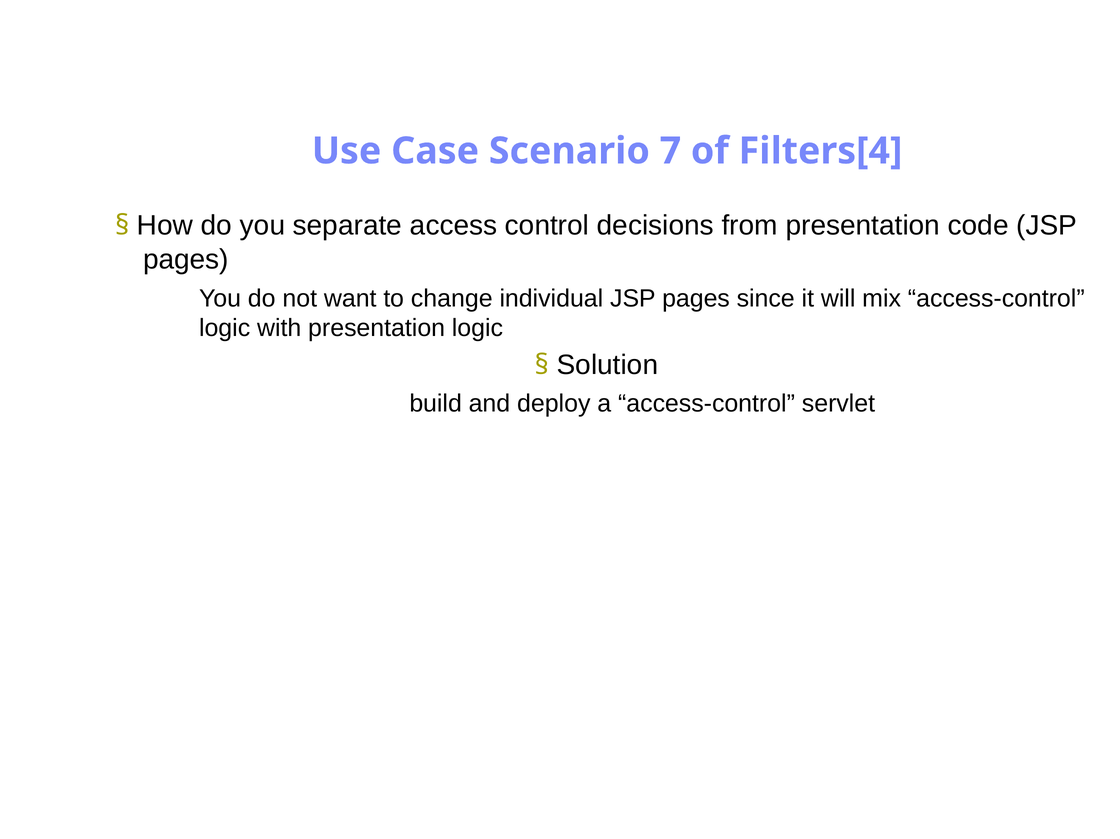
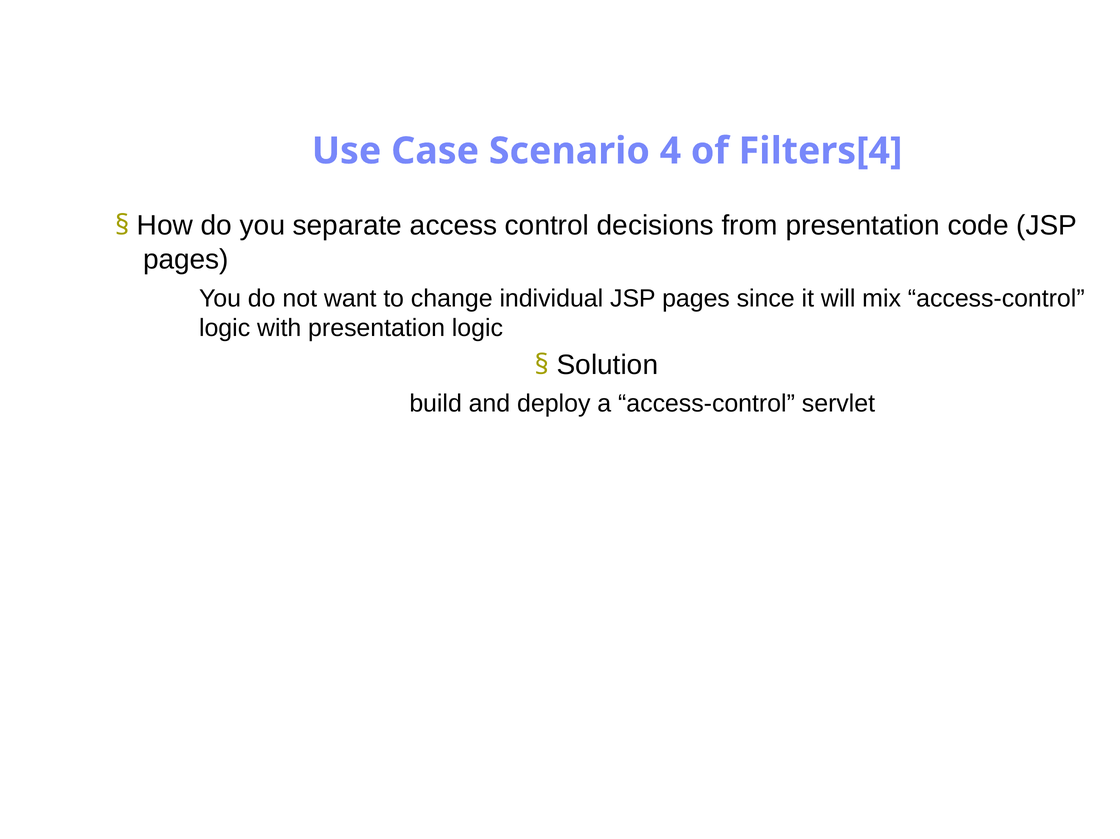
7: 7 -> 4
